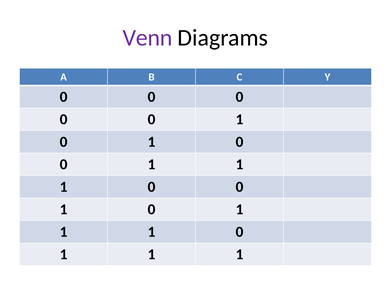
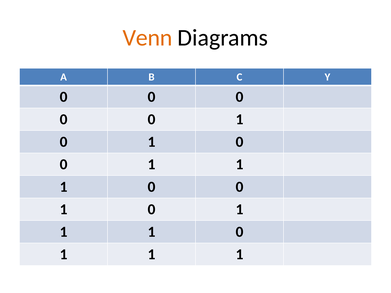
Venn colour: purple -> orange
